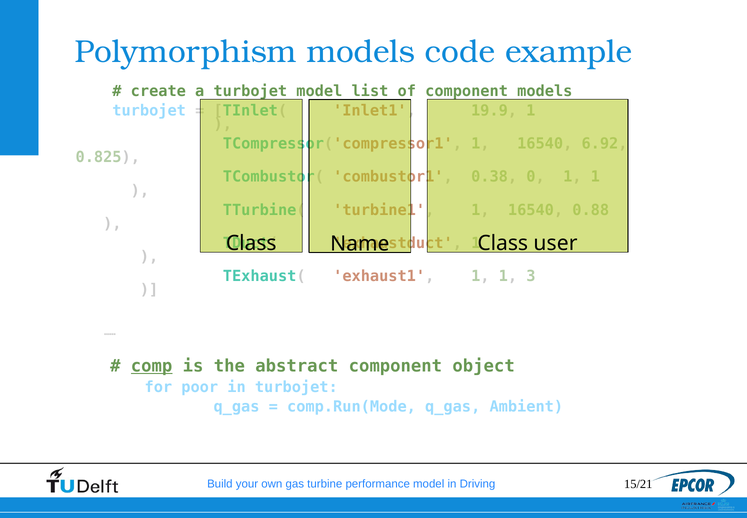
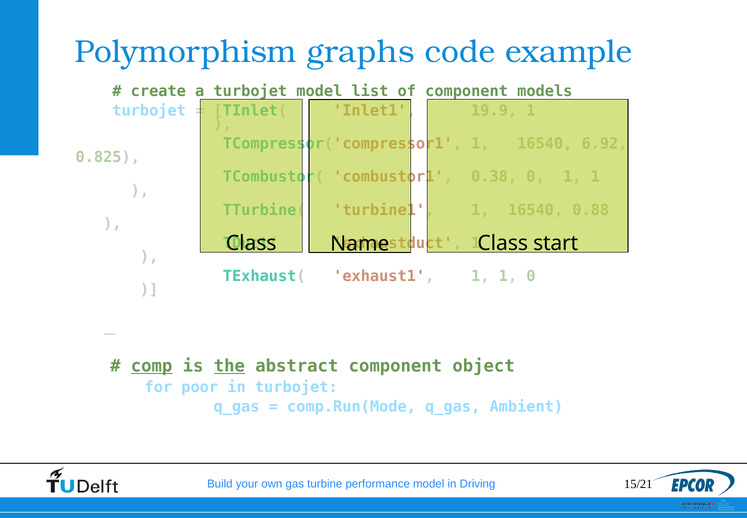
Polymorphism models: models -> graphs
user: user -> start
1 3: 3 -> 0
the underline: none -> present
